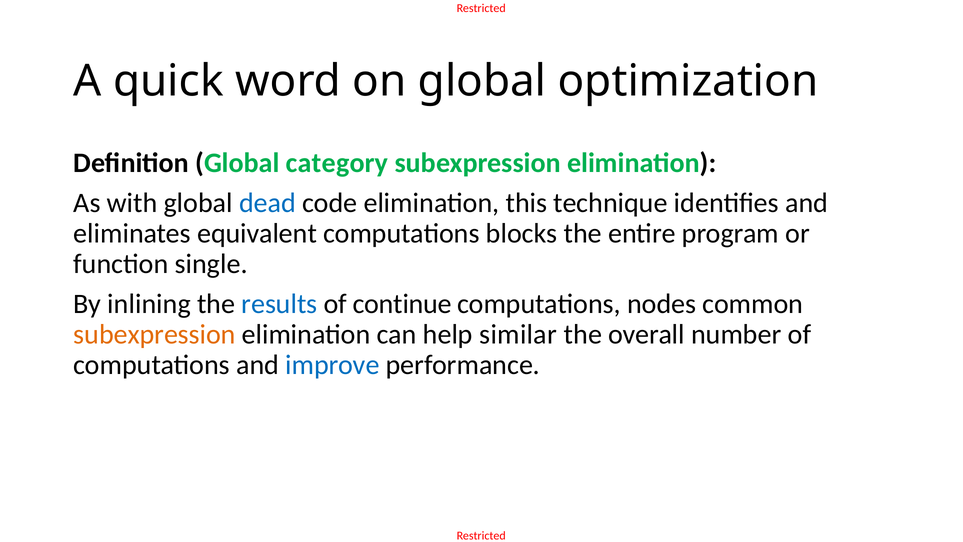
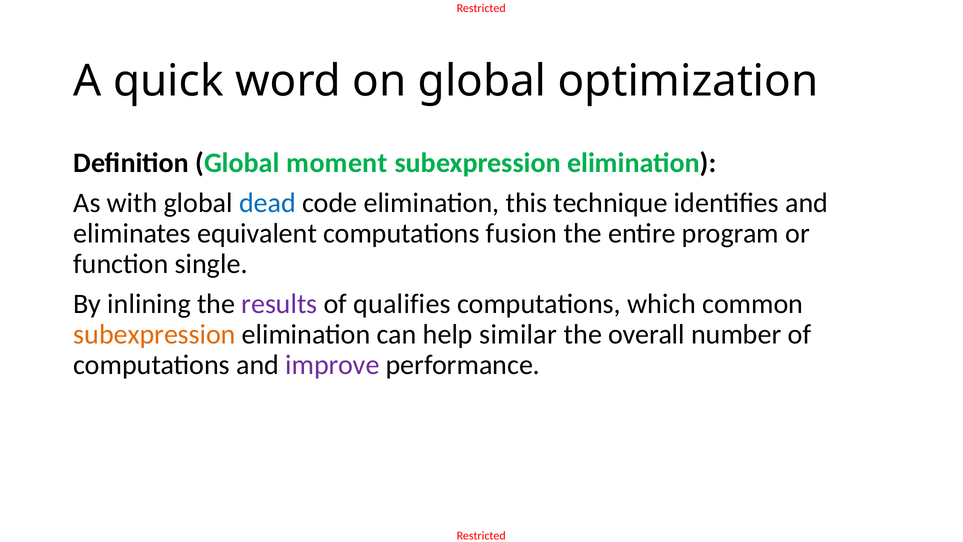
category: category -> moment
blocks: blocks -> fusion
results colour: blue -> purple
continue: continue -> qualifies
nodes: nodes -> which
improve colour: blue -> purple
